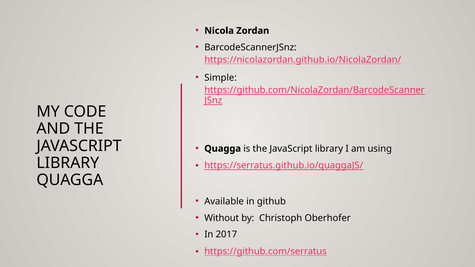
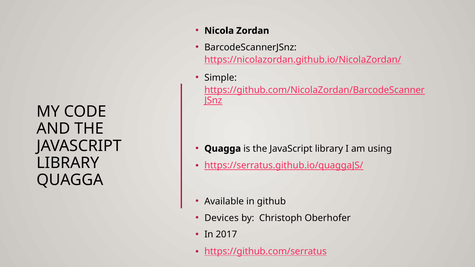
Without: Without -> Devices
